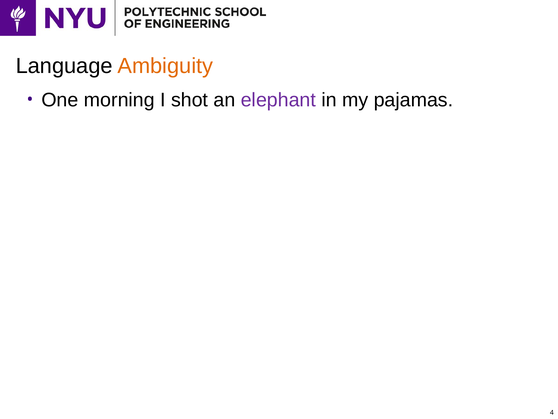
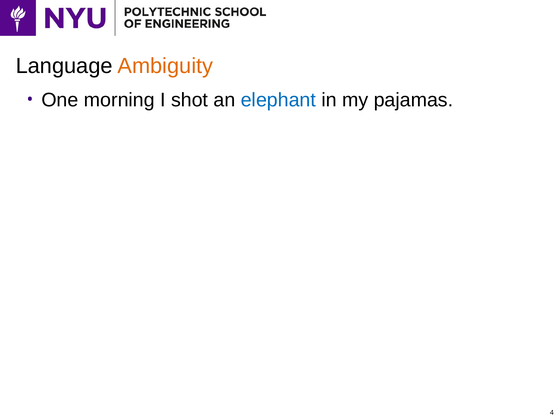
elephant colour: purple -> blue
